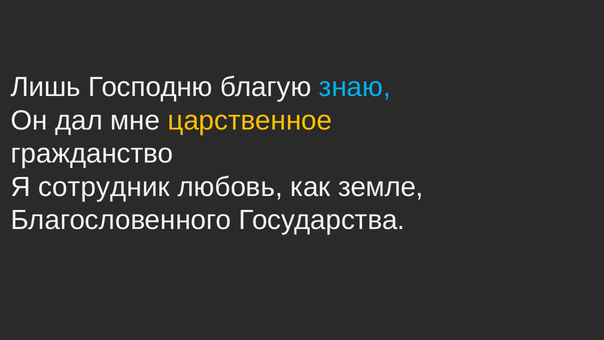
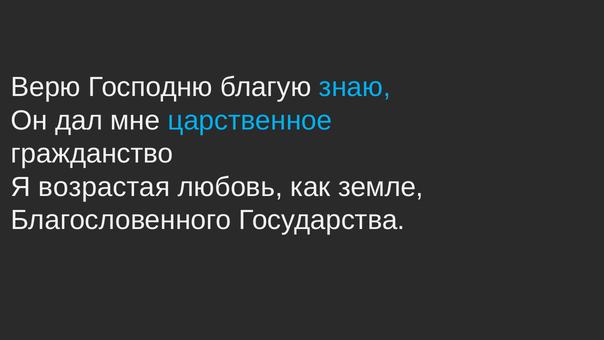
Лишь: Лишь -> Верю
царственное colour: yellow -> light blue
сотрудник: сотрудник -> возрастая
